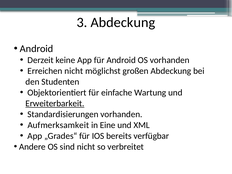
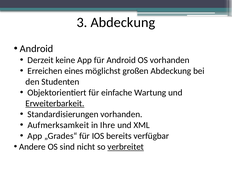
Erreichen nicht: nicht -> eines
Eine: Eine -> Ihre
verbreitet underline: none -> present
